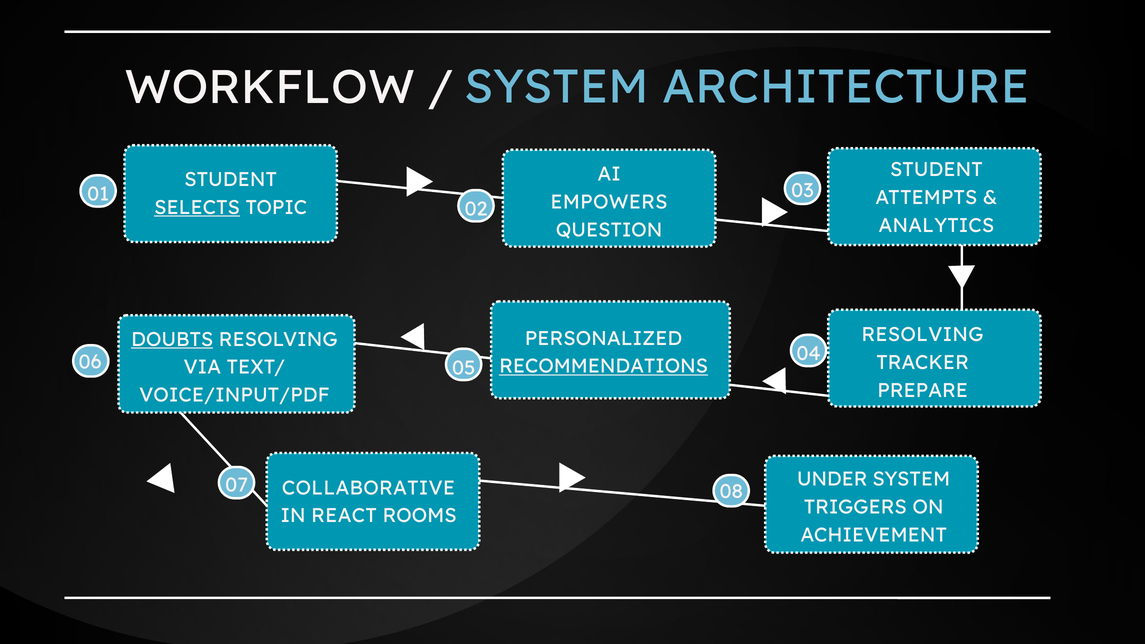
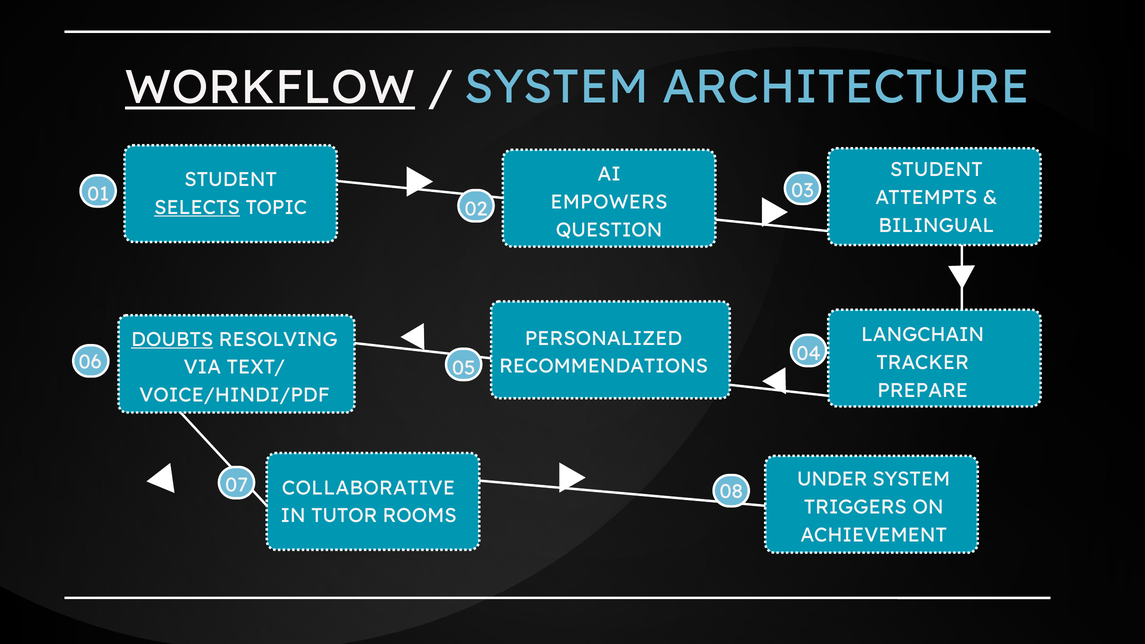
WORKFLOW underline: none -> present
ANALYTICS: ANALYTICS -> BILINGUAL
RESOLVING at (922, 335): RESOLVING -> LANGCHAIN
RECOMMENDATIONS underline: present -> none
VOICE/INPUT/PDF: VOICE/INPUT/PDF -> VOICE/HINDI/PDF
REACT: REACT -> TUTOR
